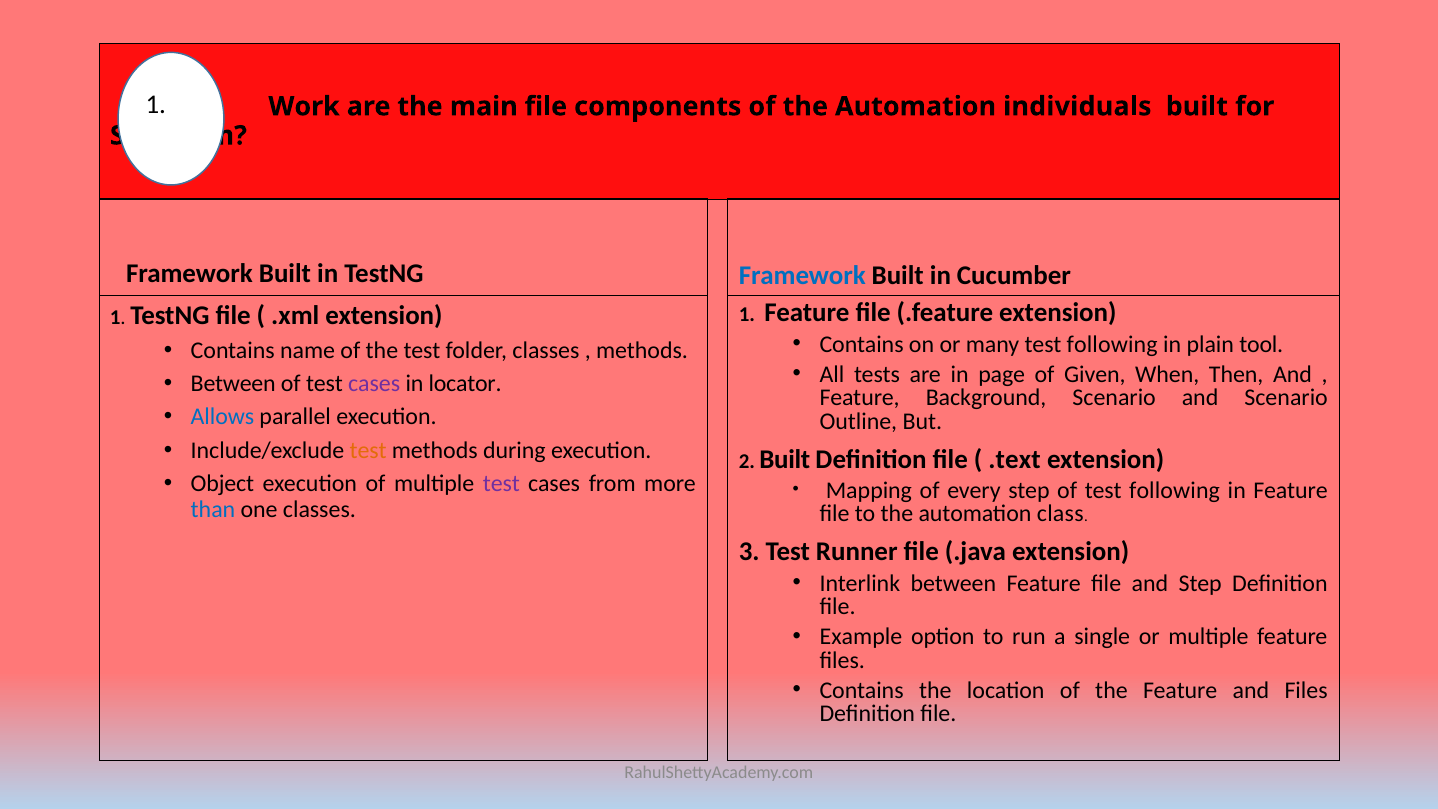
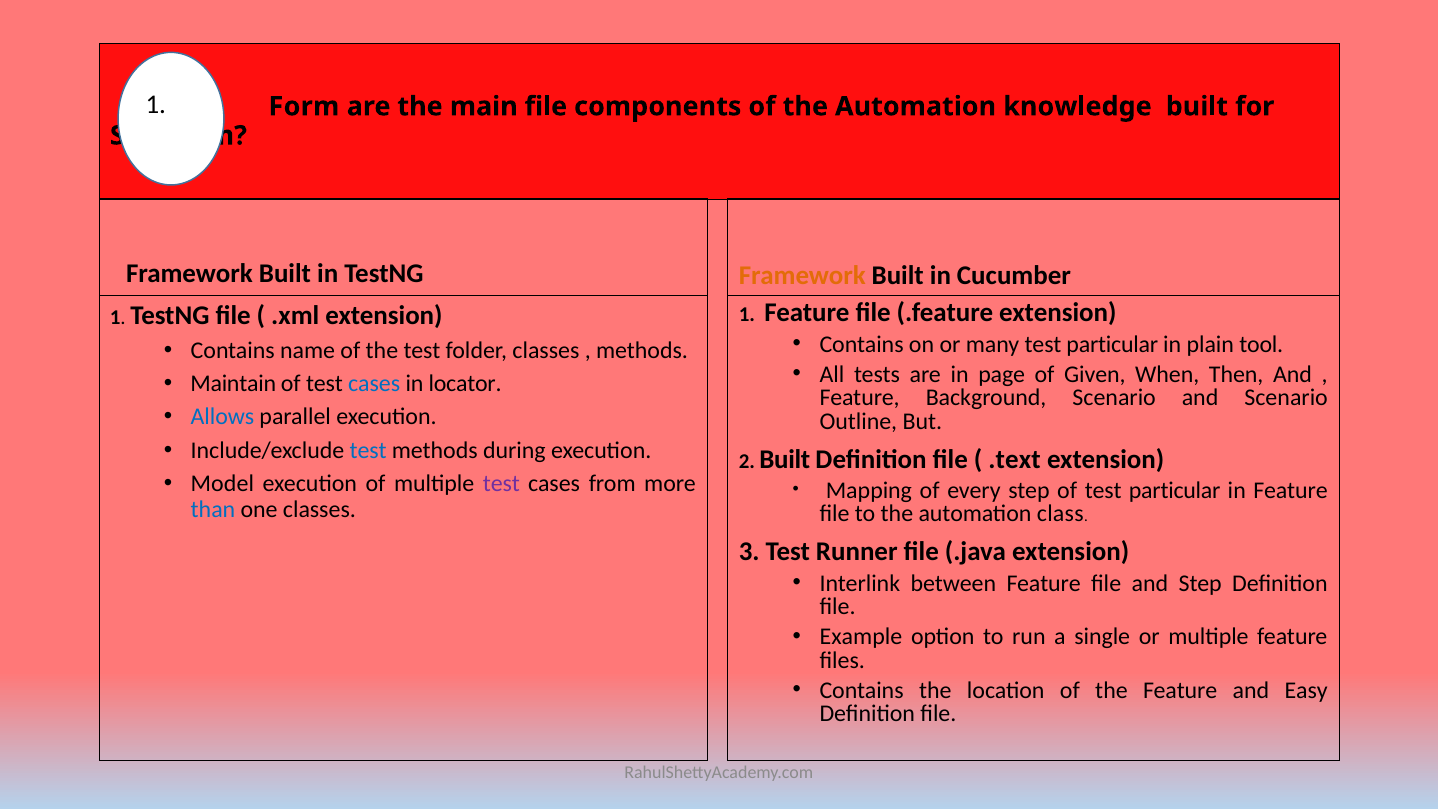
Work: Work -> Form
individuals: individuals -> knowledge
Framework at (802, 275) colour: blue -> orange
many test following: following -> particular
Between at (233, 384): Between -> Maintain
cases at (374, 384) colour: purple -> blue
test at (368, 450) colour: orange -> blue
Object: Object -> Model
of test following: following -> particular
and Files: Files -> Easy
